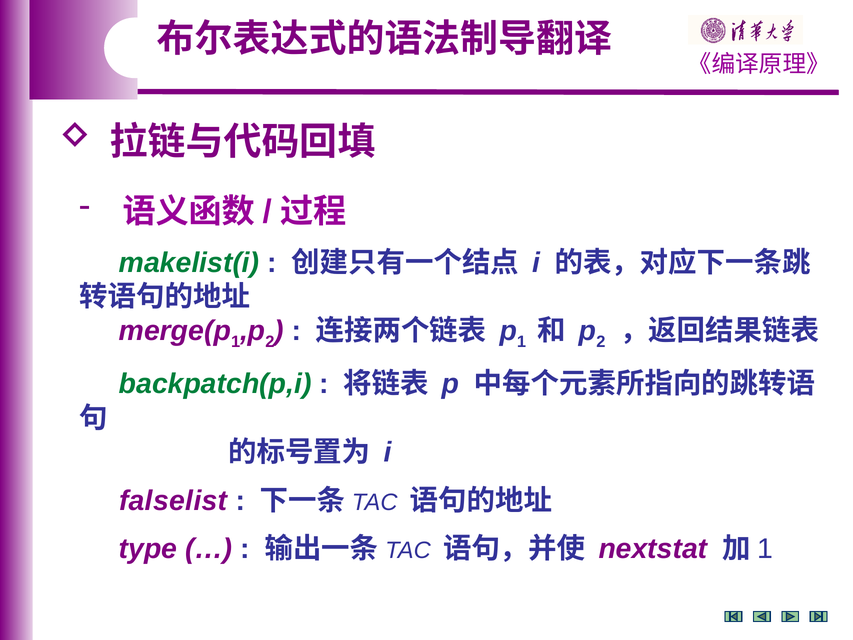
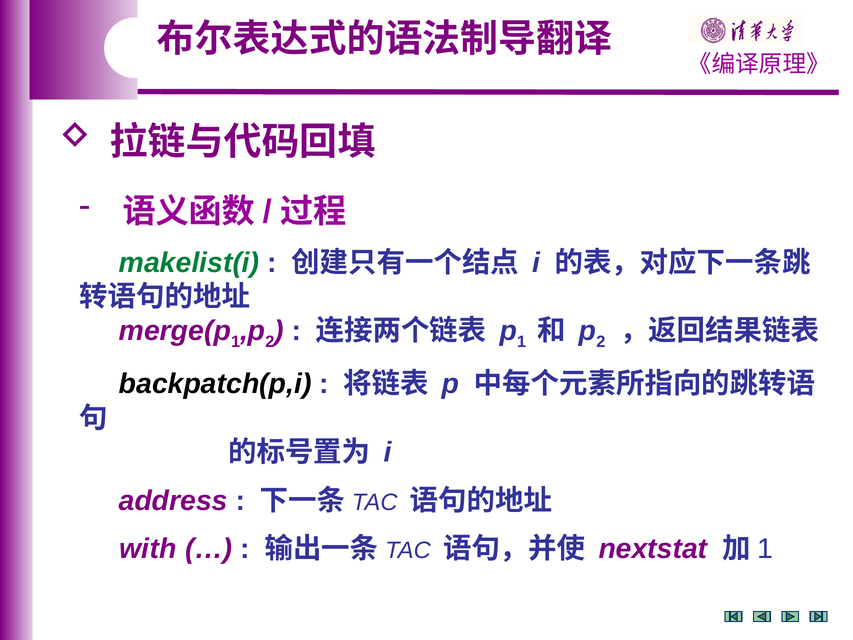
backpatch(p,i colour: green -> black
falselist: falselist -> address
type: type -> with
